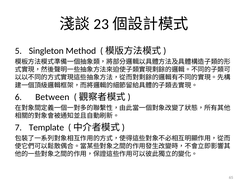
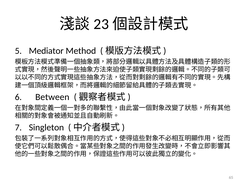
Singleton: Singleton -> Mediator
Template: Template -> Singleton
